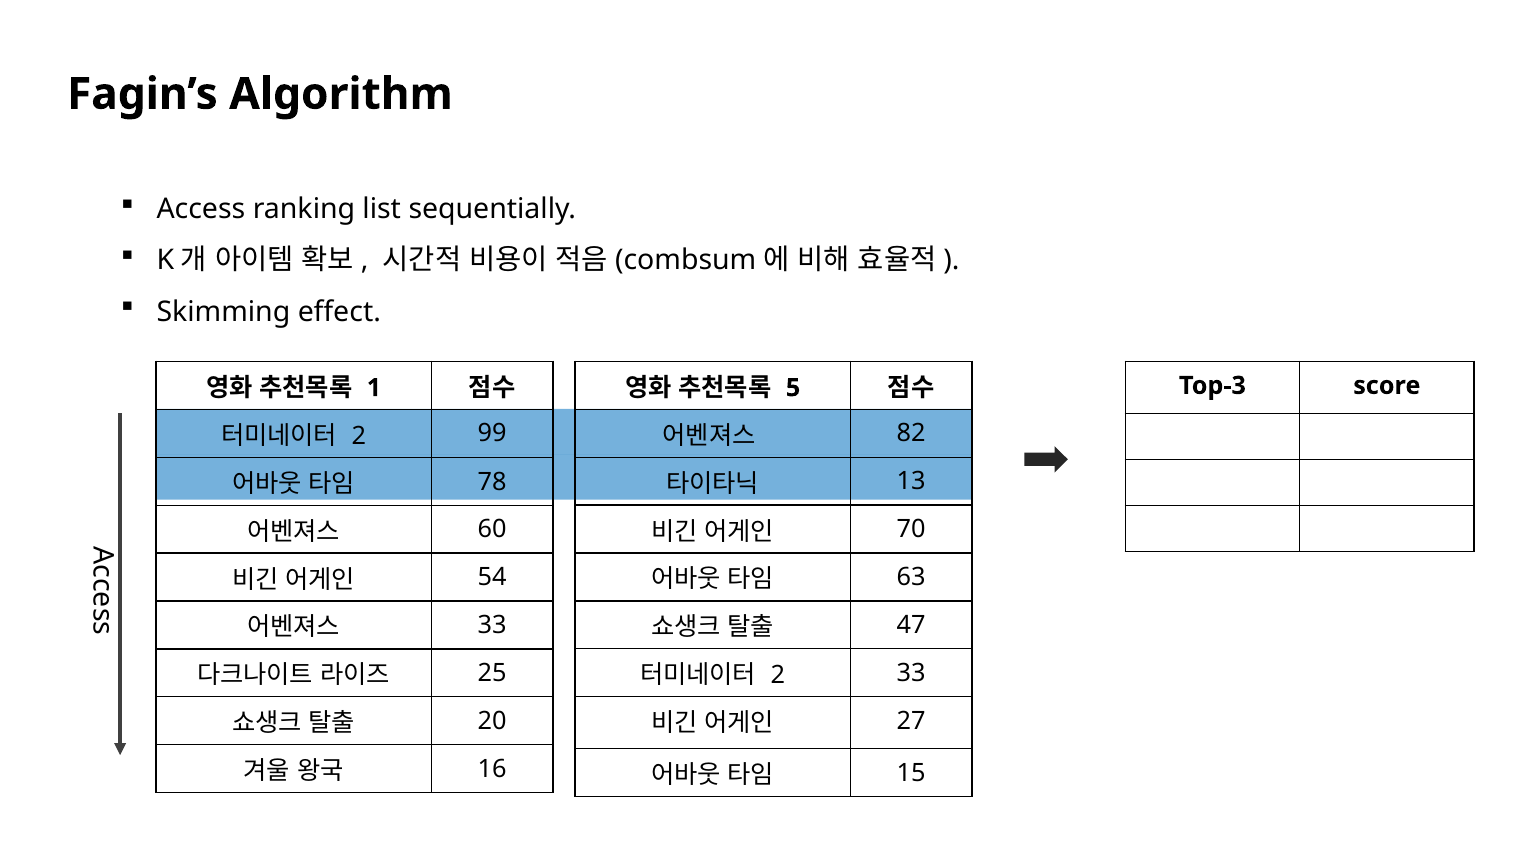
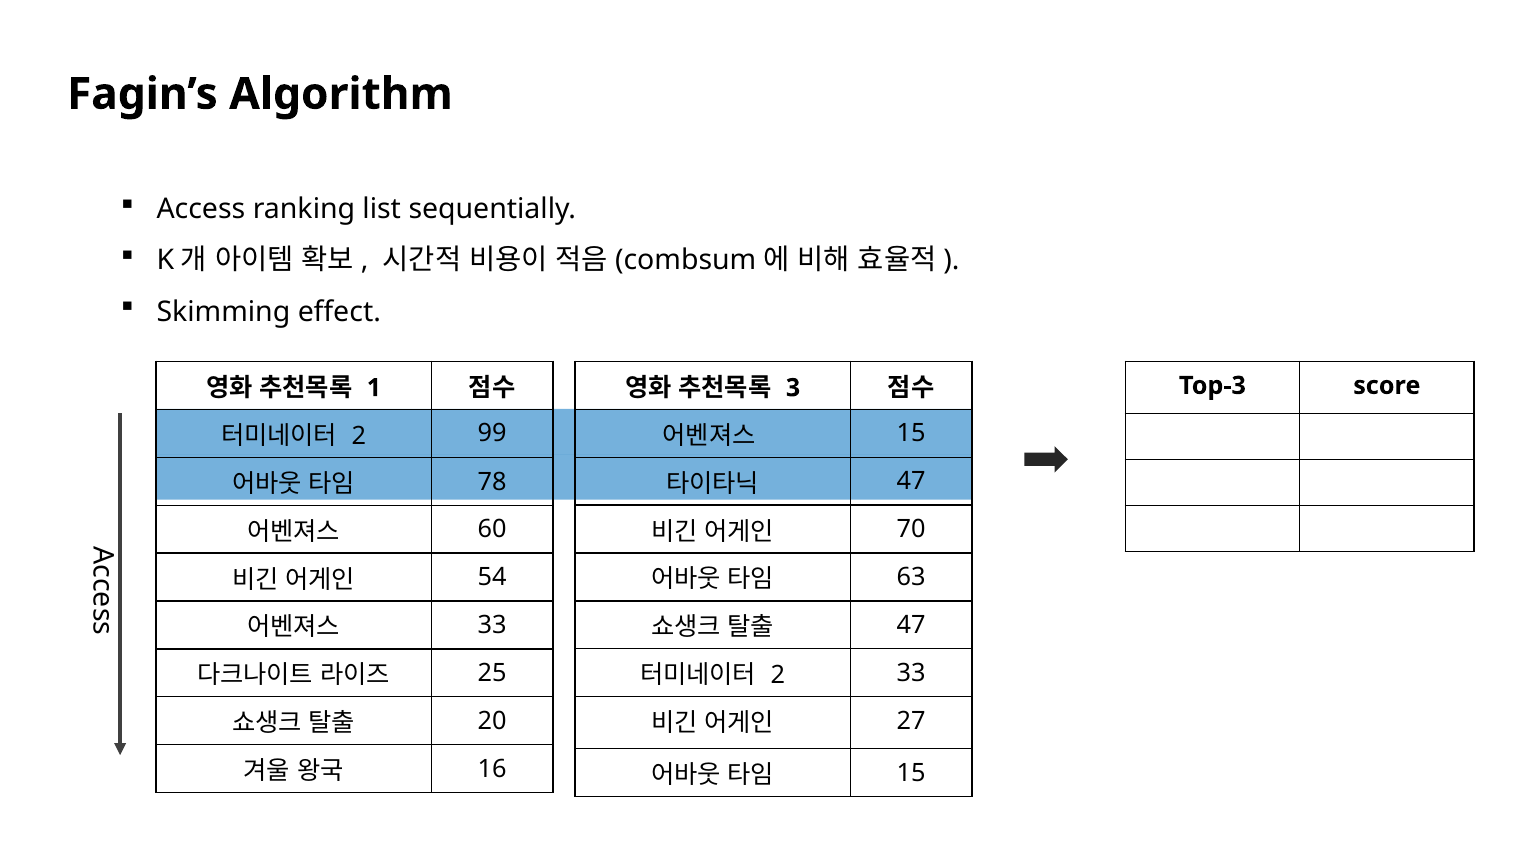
5: 5 -> 3
82 at (911, 434): 82 -> 15
13 at (911, 482): 13 -> 47
